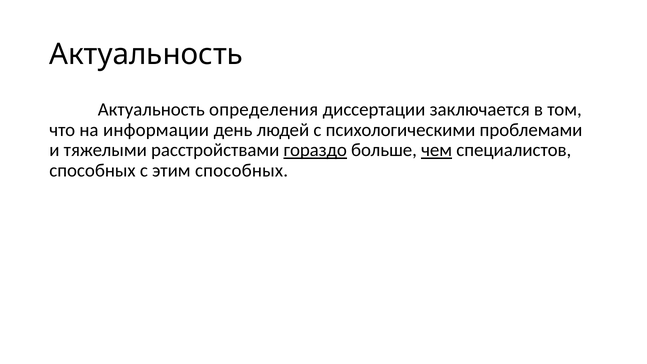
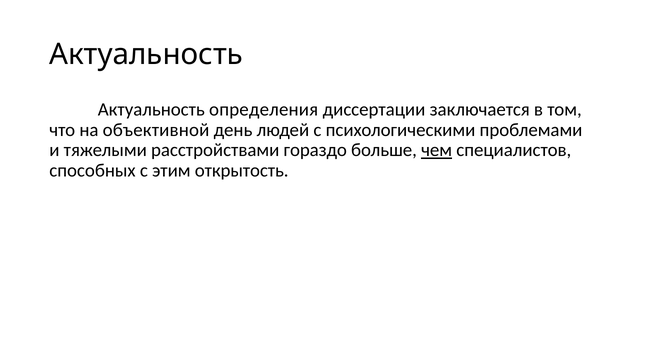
информации: информации -> объективной
гораздо underline: present -> none
этим способных: способных -> открытость
